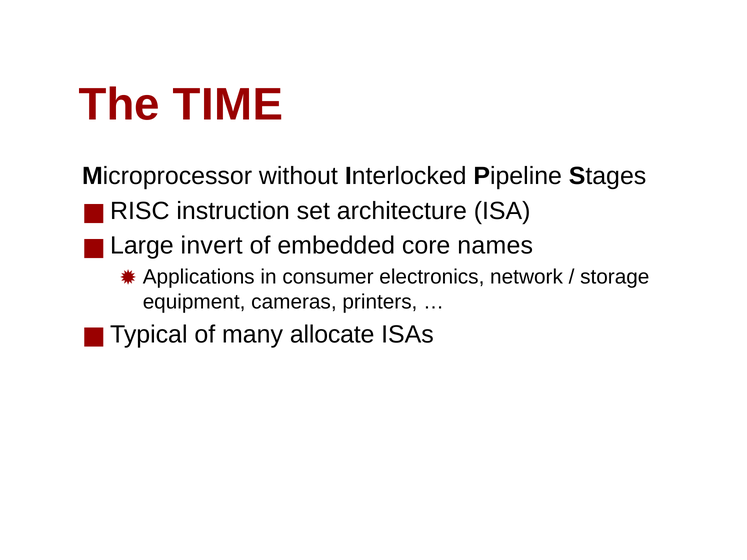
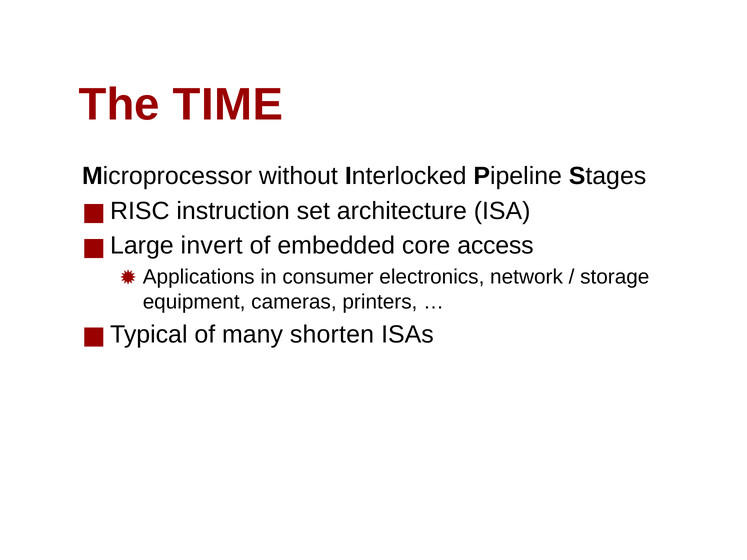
names: names -> access
allocate: allocate -> shorten
